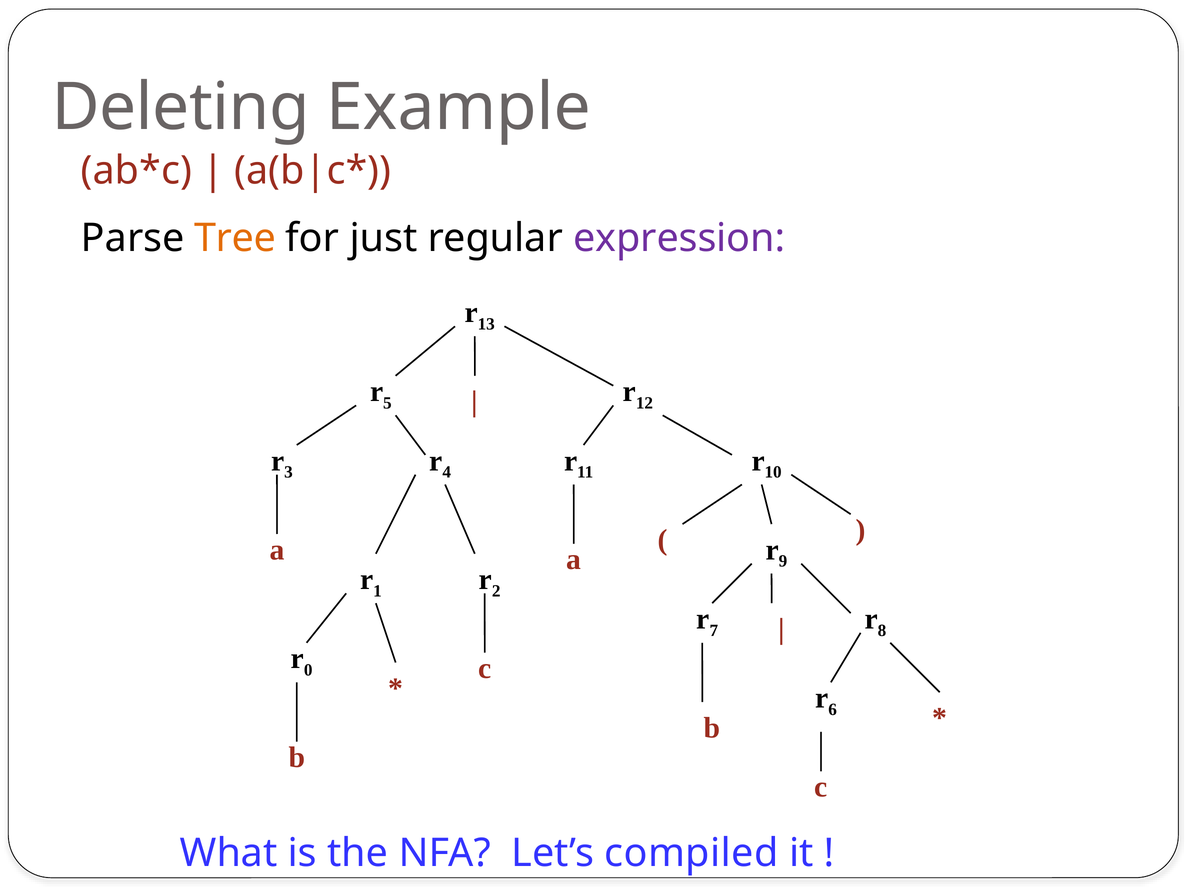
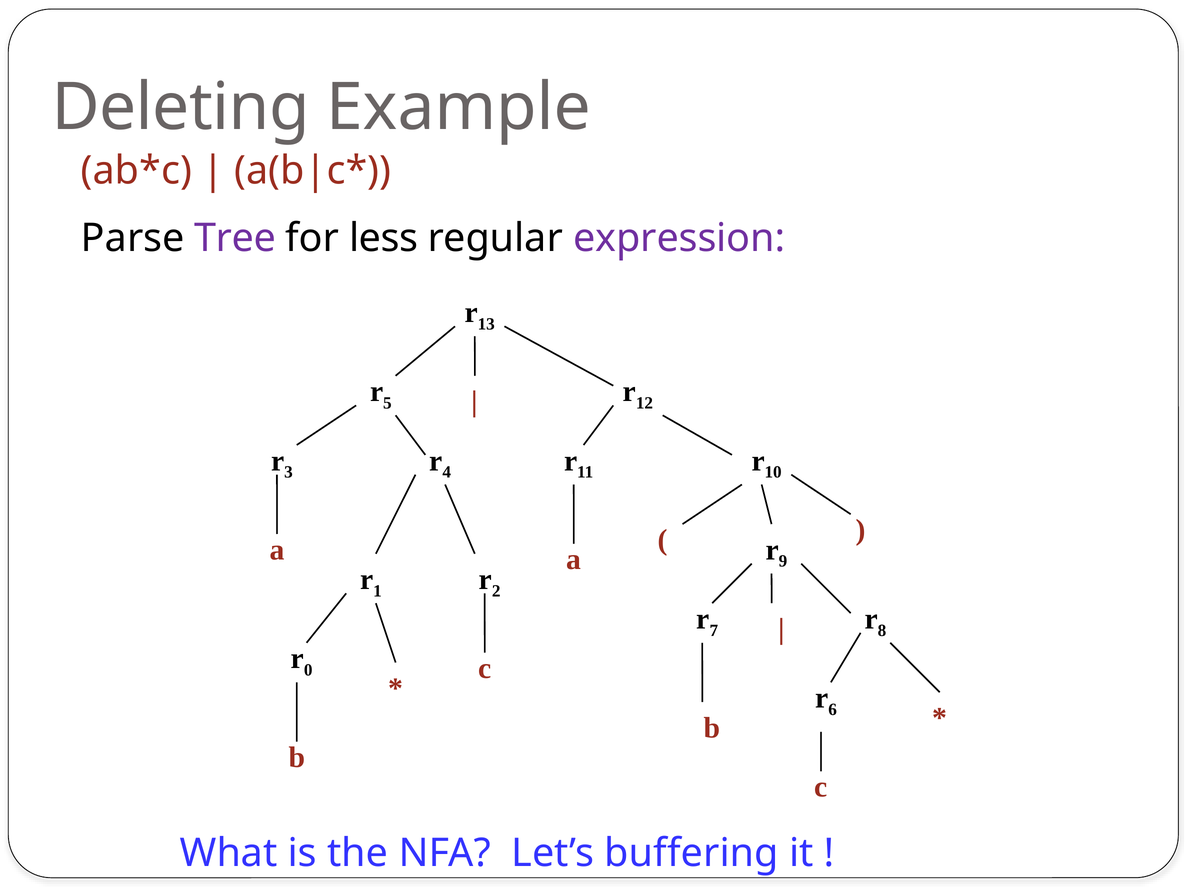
Tree colour: orange -> purple
just: just -> less
compiled: compiled -> buffering
